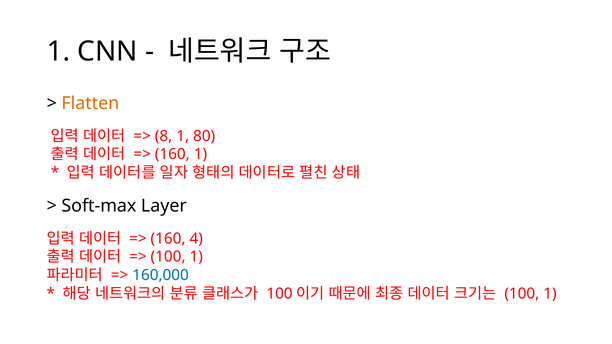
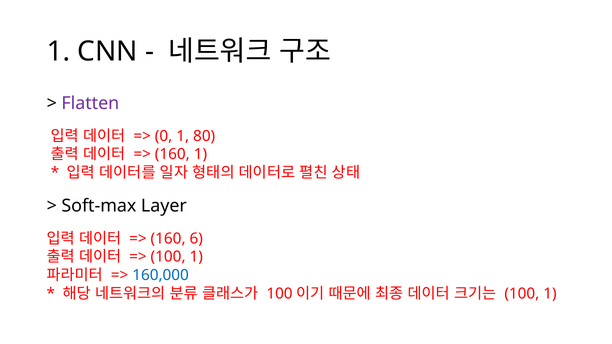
Flatten colour: orange -> purple
8: 8 -> 0
4: 4 -> 6
